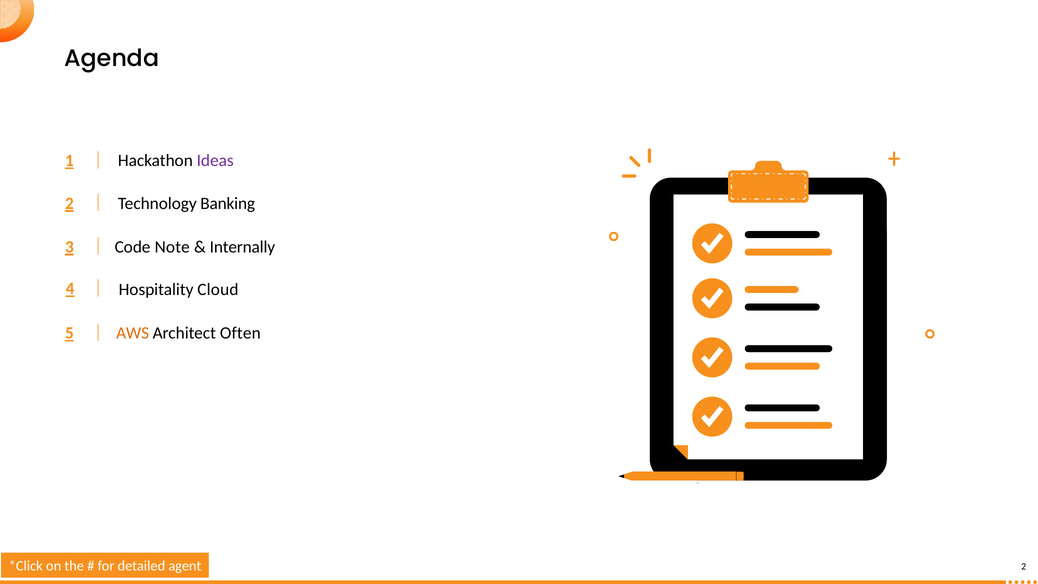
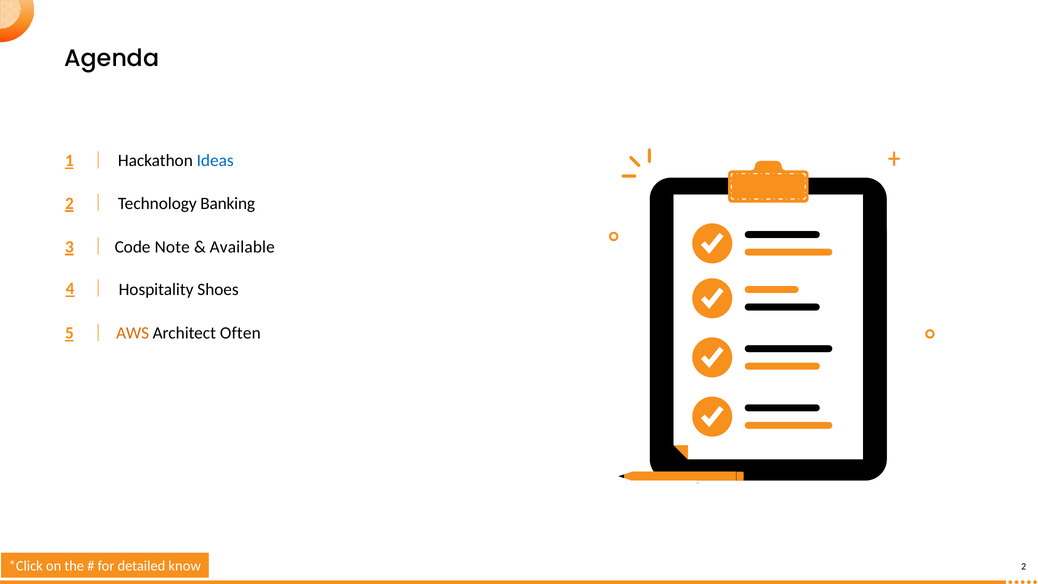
Ideas colour: purple -> blue
Internally: Internally -> Available
Cloud: Cloud -> Shoes
agent: agent -> know
